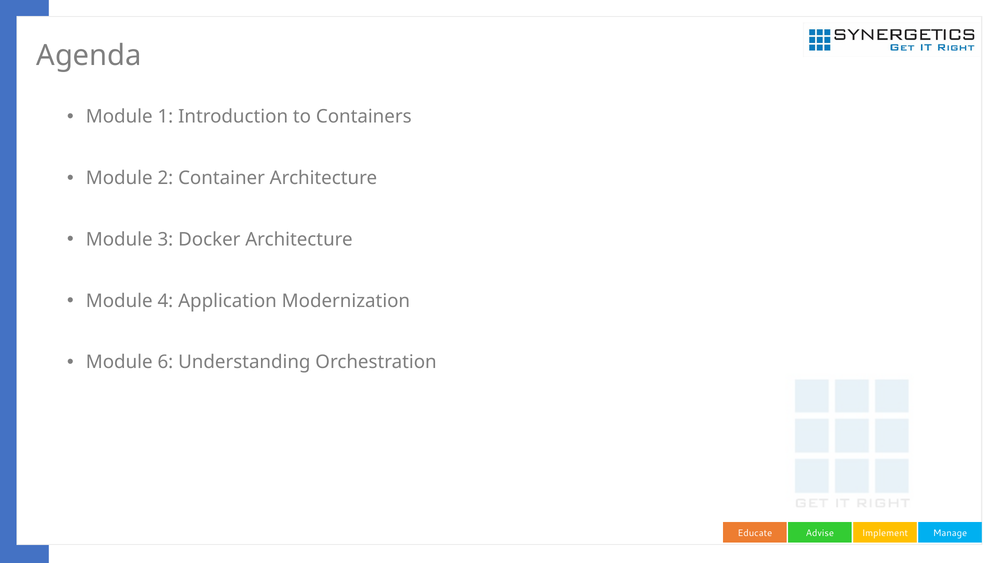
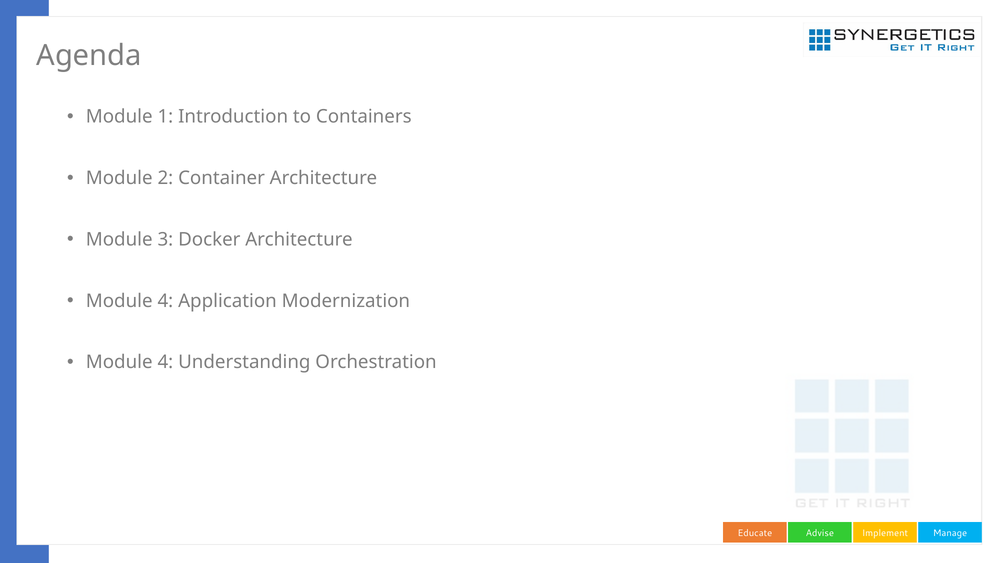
6 at (165, 362): 6 -> 4
